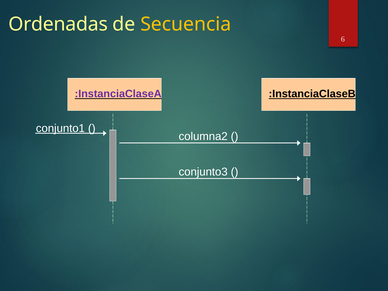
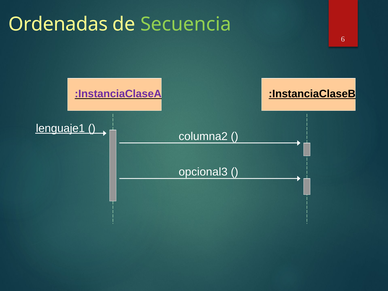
Secuencia colour: yellow -> light green
conjunto1: conjunto1 -> lenguaje1
conjunto3: conjunto3 -> opcional3
